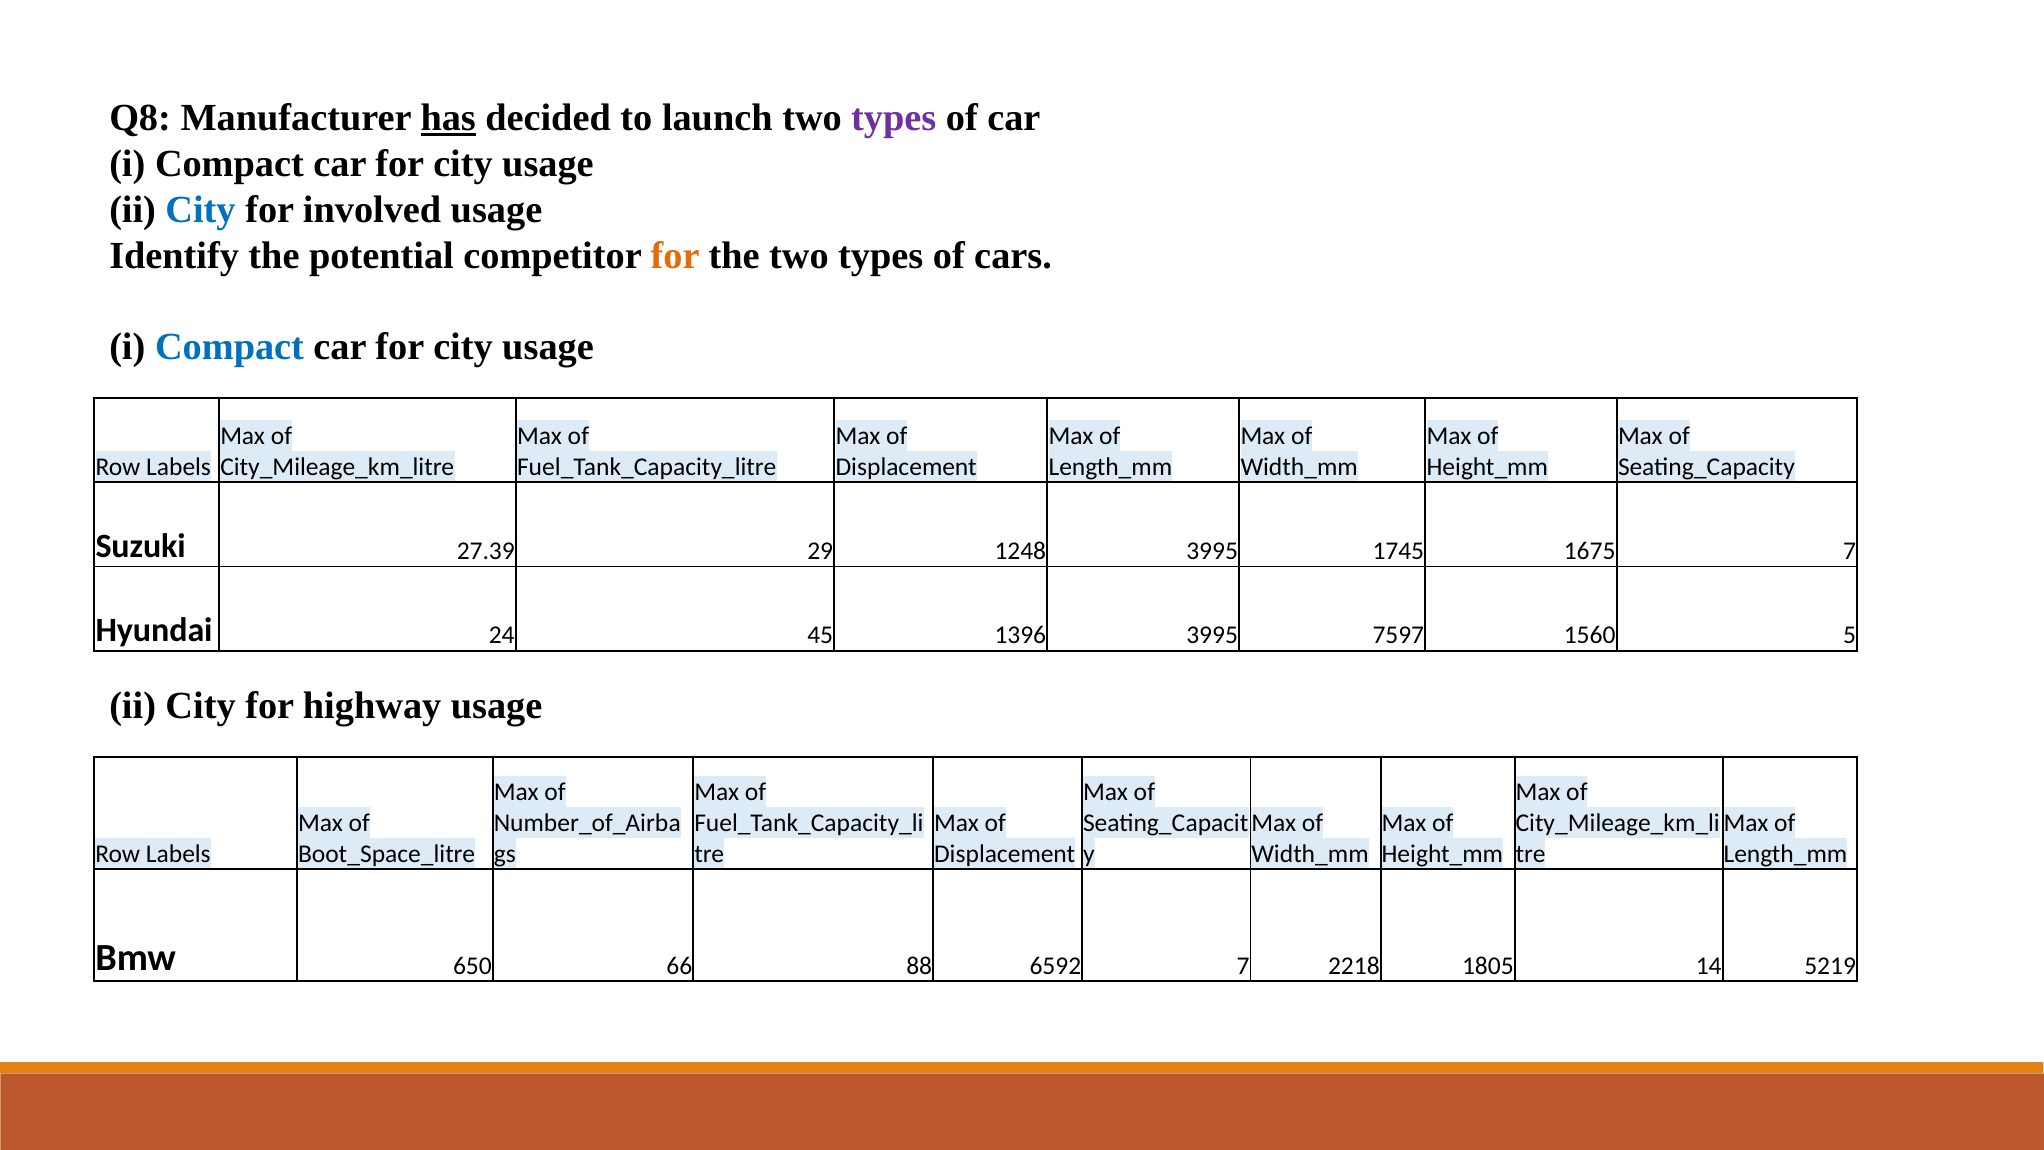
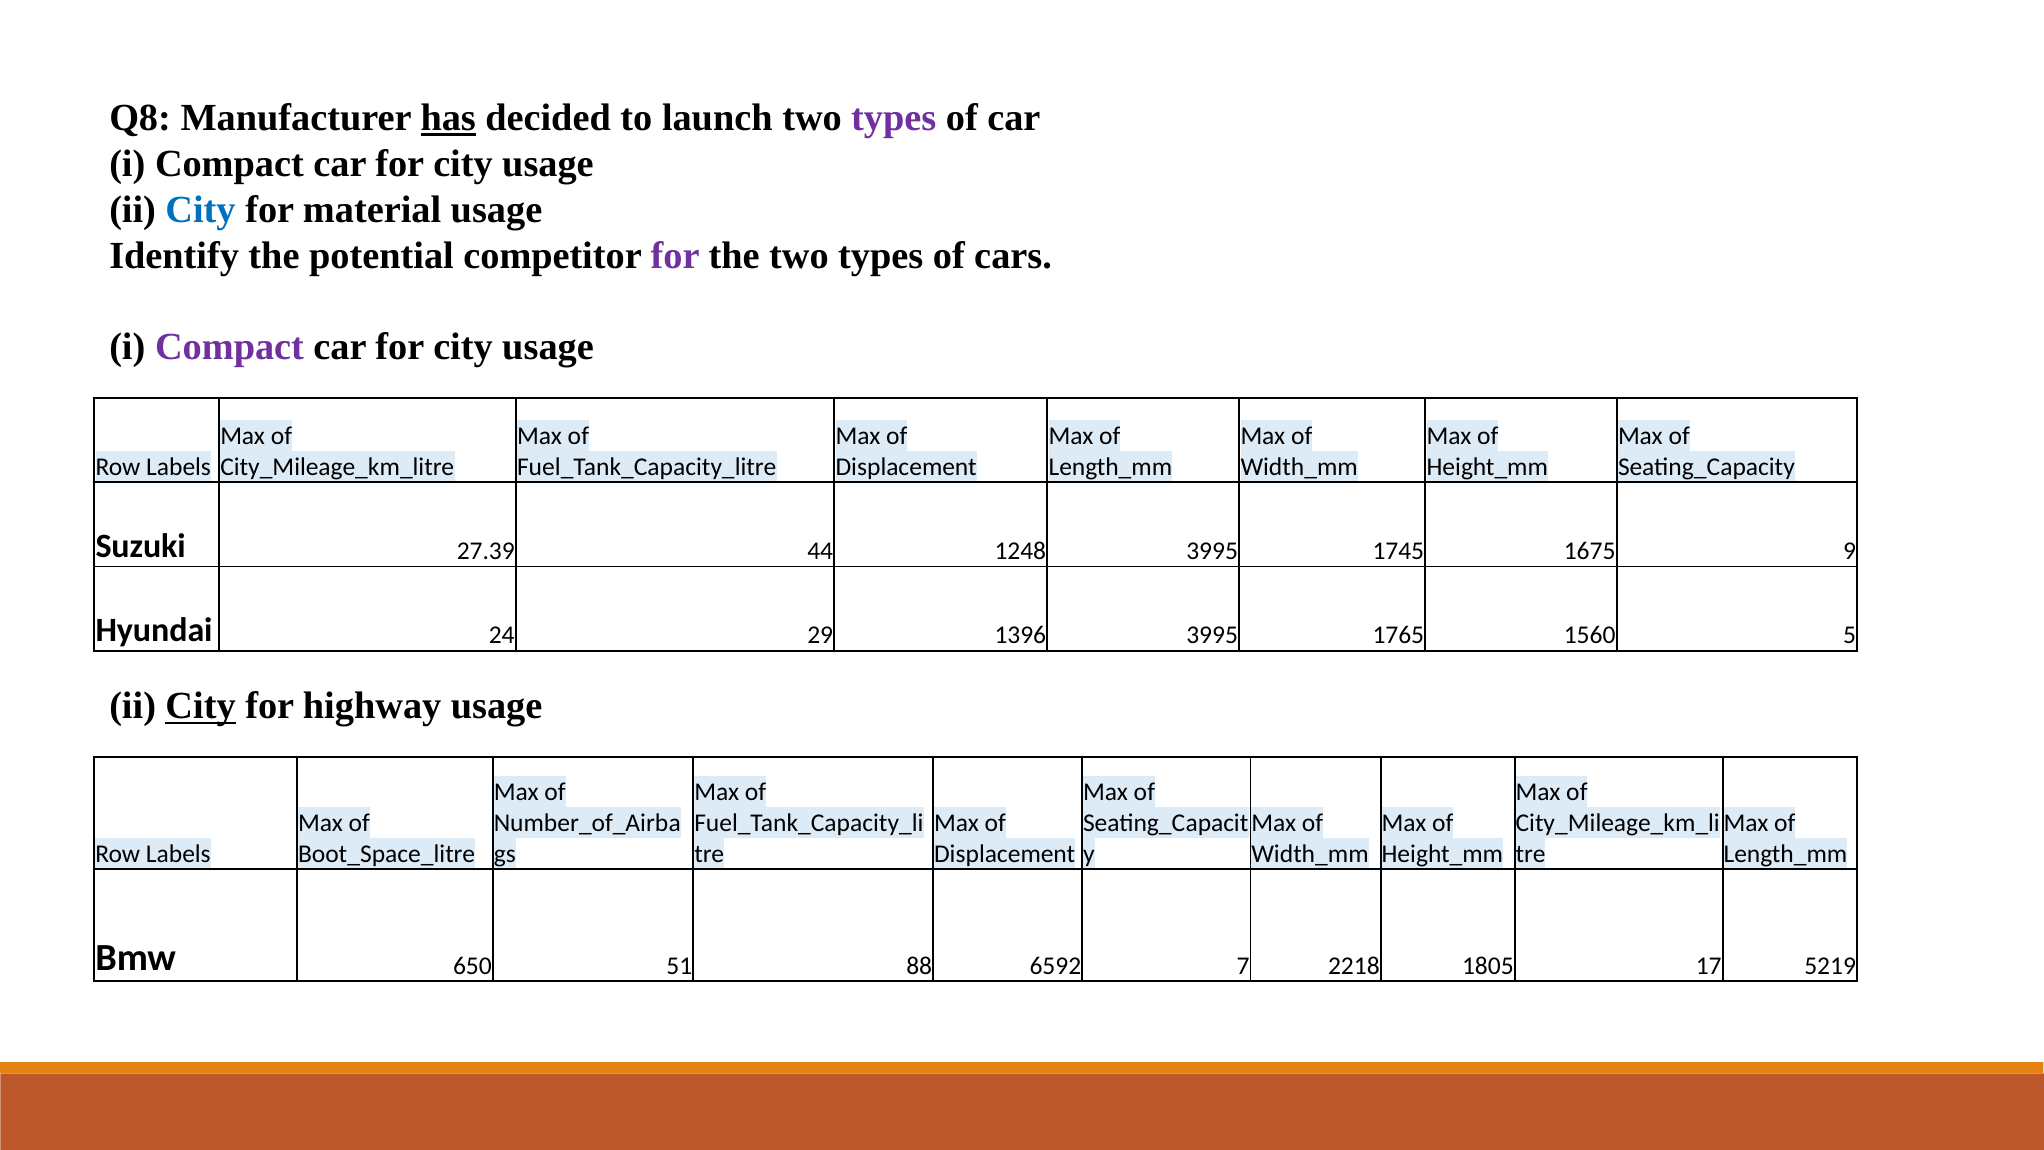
involved: involved -> material
for at (675, 256) colour: orange -> purple
Compact at (230, 347) colour: blue -> purple
29: 29 -> 44
1675 7: 7 -> 9
45: 45 -> 29
7597: 7597 -> 1765
City at (201, 706) underline: none -> present
66: 66 -> 51
14: 14 -> 17
